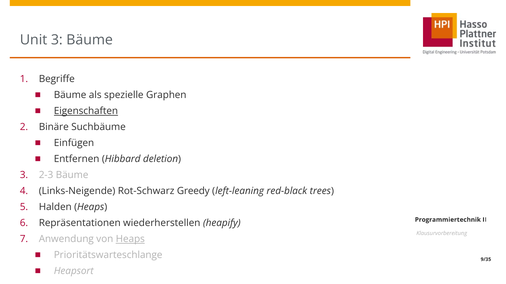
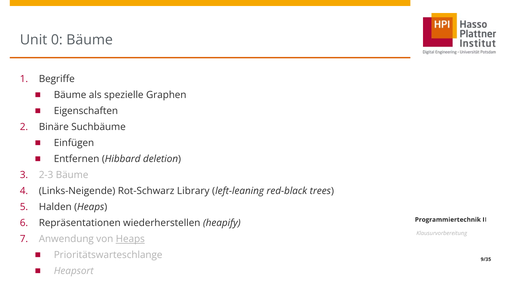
Unit 3: 3 -> 0
Eigenschaften underline: present -> none
Greedy: Greedy -> Library
